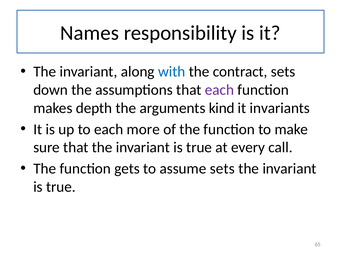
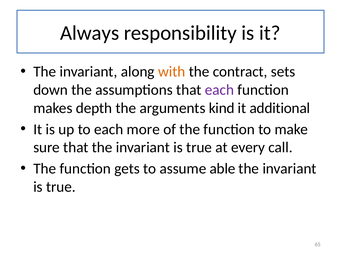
Names: Names -> Always
with colour: blue -> orange
invariants: invariants -> additional
assume sets: sets -> able
